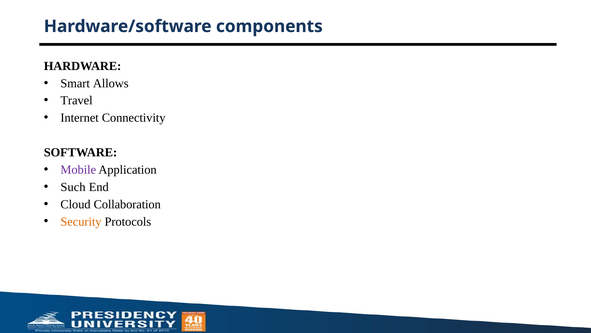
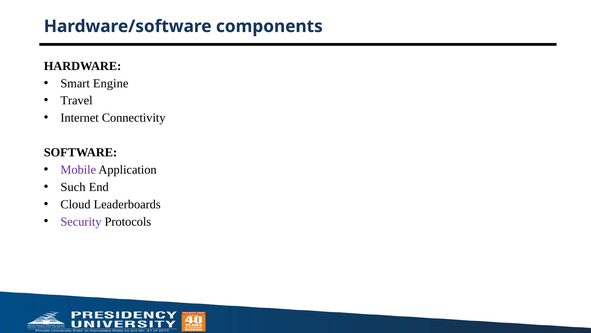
Allows: Allows -> Engine
Collaboration: Collaboration -> Leaderboards
Security colour: orange -> purple
